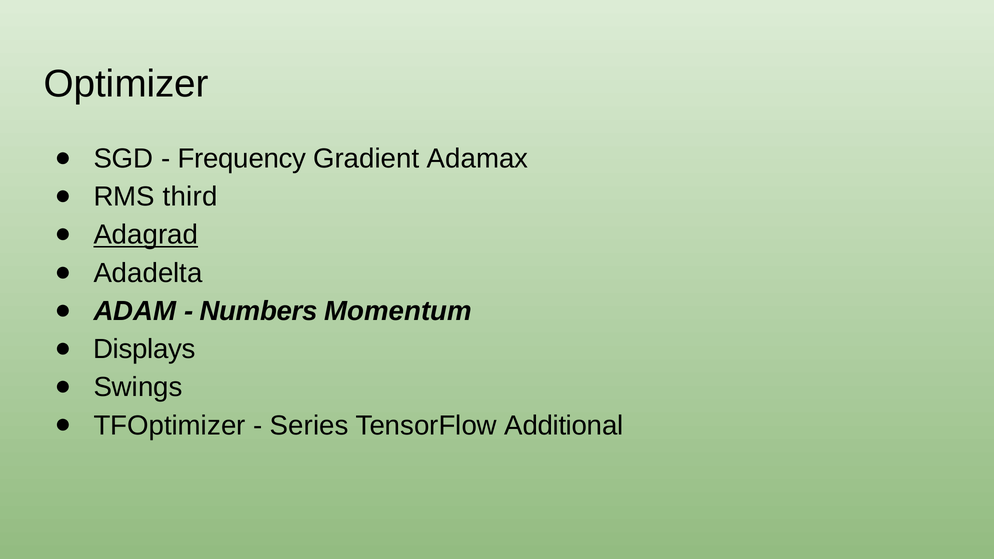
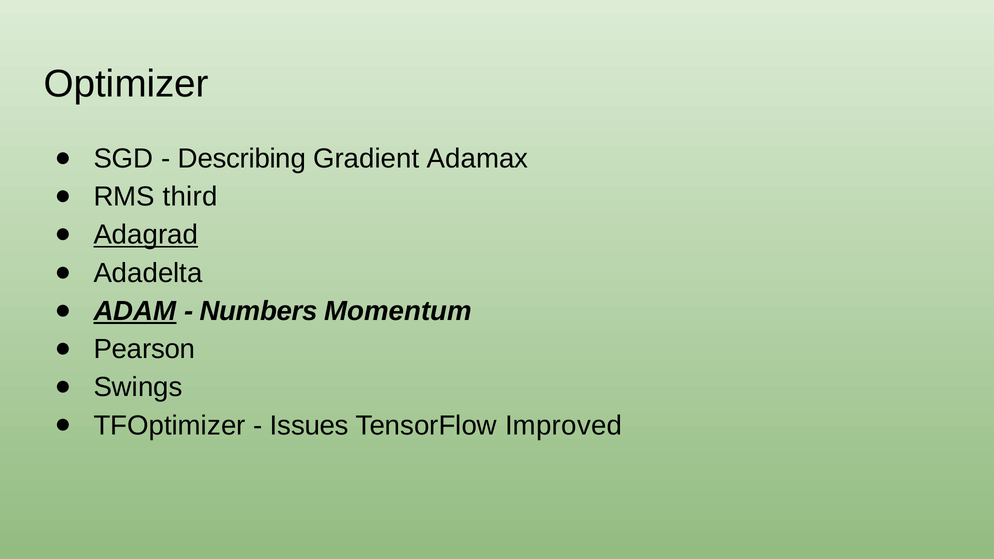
Frequency: Frequency -> Describing
ADAM underline: none -> present
Displays: Displays -> Pearson
Series: Series -> Issues
Additional: Additional -> Improved
